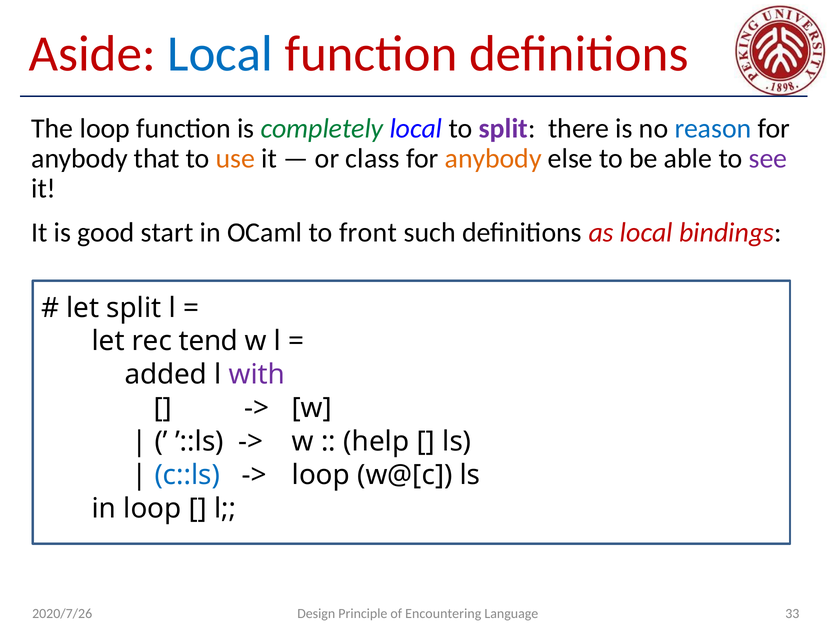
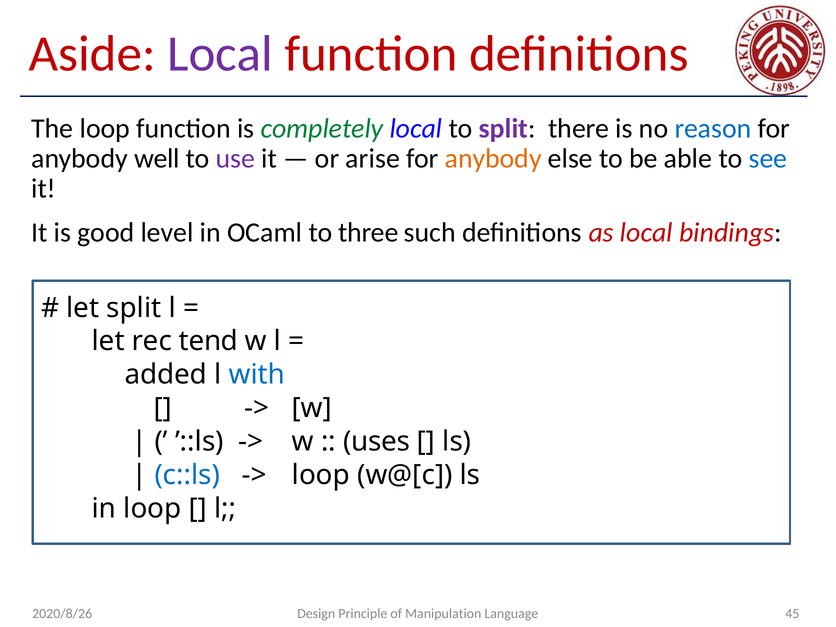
Local at (220, 54) colour: blue -> purple
that: that -> well
use colour: orange -> purple
class: class -> arise
see colour: purple -> blue
start: start -> level
front: front -> three
with colour: purple -> blue
help: help -> uses
Encountering: Encountering -> Manipulation
33: 33 -> 45
2020/7/26: 2020/7/26 -> 2020/8/26
